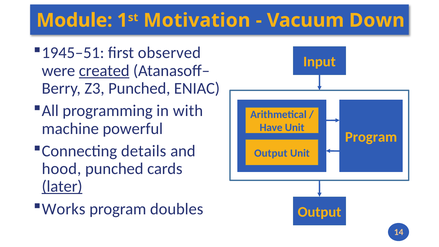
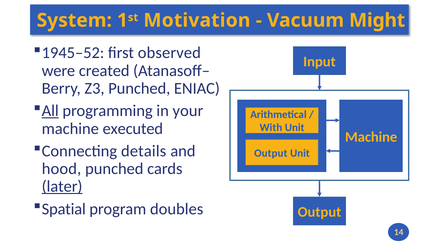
Module: Module -> System
Down: Down -> Might
1945–51: 1945–51 -> 1945–52
created underline: present -> none
All underline: none -> present
with: with -> your
powerful: powerful -> executed
Have: Have -> With
Program at (371, 137): Program -> Machine
Works: Works -> Spatial
